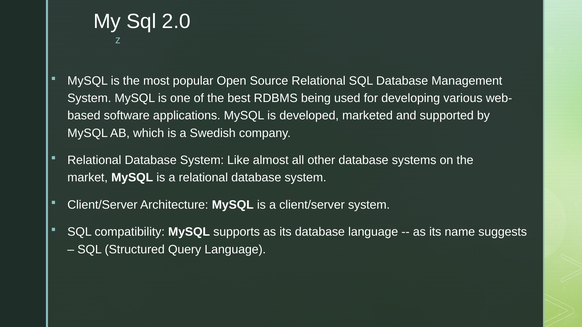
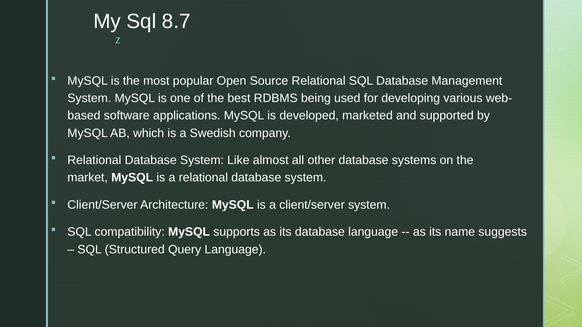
2.0: 2.0 -> 8.7
